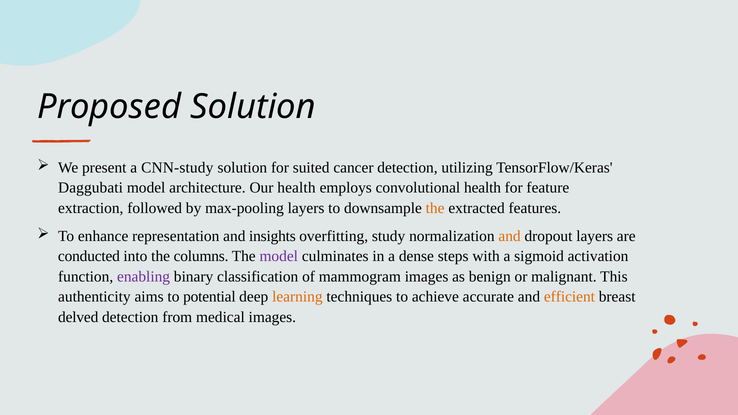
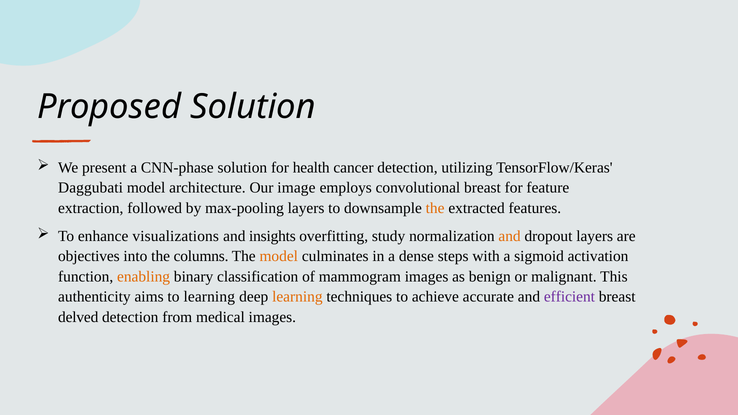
CNN-study: CNN-study -> CNN-phase
suited: suited -> health
Our health: health -> image
convolutional health: health -> breast
representation: representation -> visualizations
conducted: conducted -> objectives
model at (279, 256) colour: purple -> orange
enabling colour: purple -> orange
to potential: potential -> learning
efficient colour: orange -> purple
